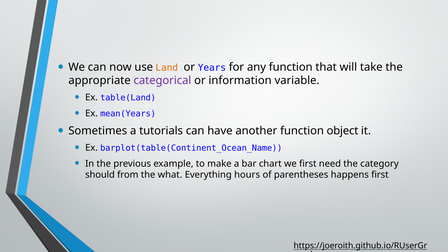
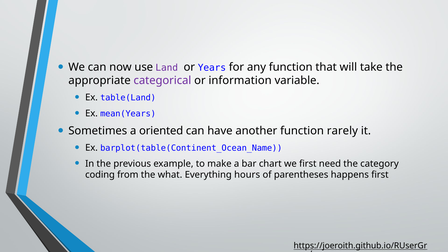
Land colour: orange -> purple
tutorials: tutorials -> oriented
object: object -> rarely
should: should -> coding
